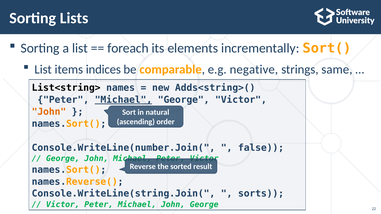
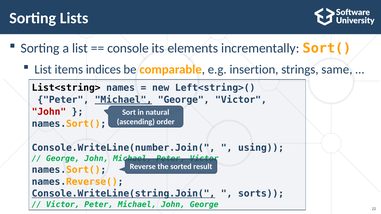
foreach: foreach -> console
negative: negative -> insertion
Adds<string>(: Adds<string>( -> Left<string>(
John at (49, 112) colour: orange -> red
false: false -> using
Console.WriteLine(string.Join( underline: none -> present
